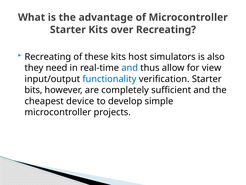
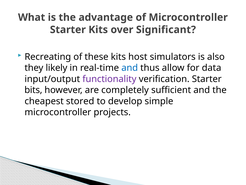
over Recreating: Recreating -> Significant
need: need -> likely
view: view -> data
functionality colour: blue -> purple
device: device -> stored
